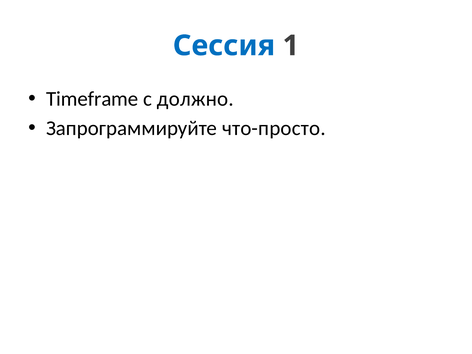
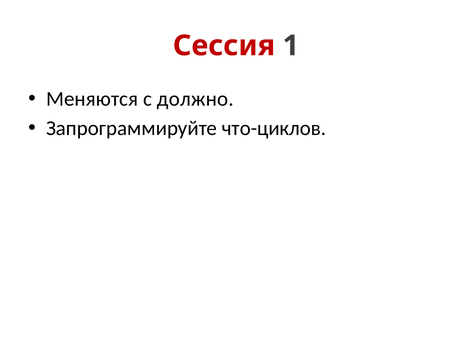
Сессия colour: blue -> red
Timeframe: Timeframe -> Меняются
что-просто: что-просто -> что-циклов
